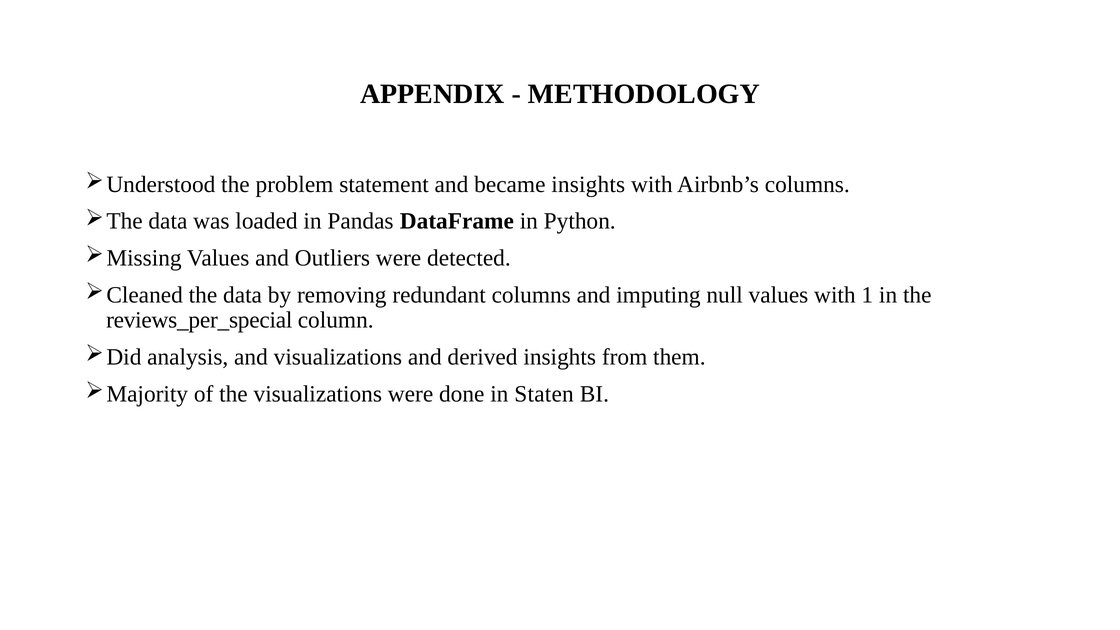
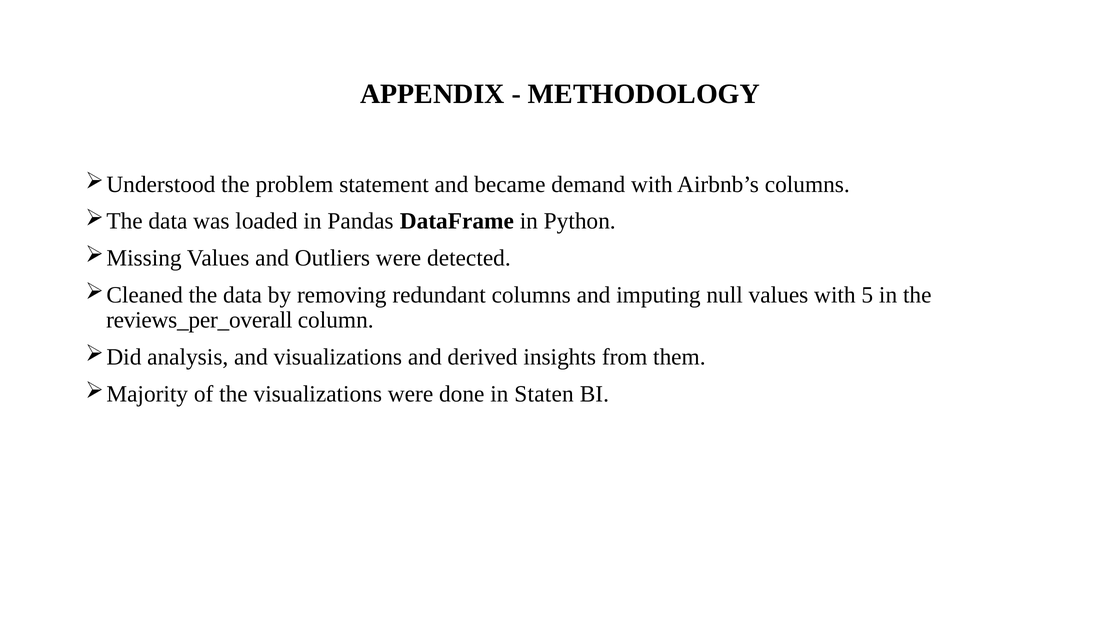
became insights: insights -> demand
1: 1 -> 5
reviews_per_special: reviews_per_special -> reviews_per_overall
